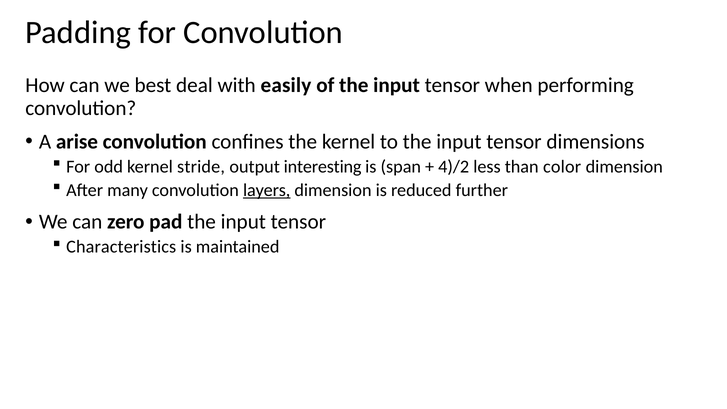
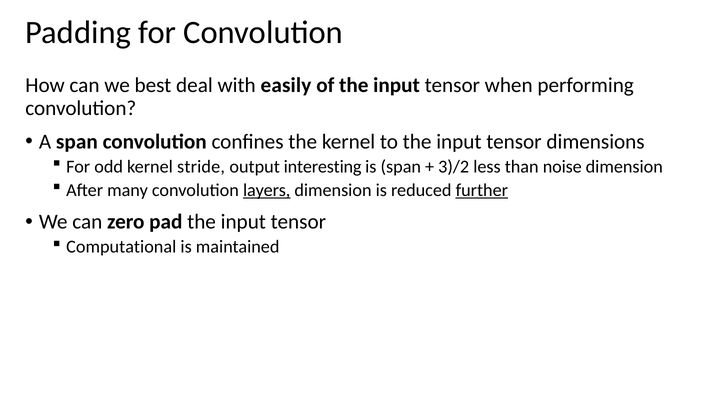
A arise: arise -> span
4)/2: 4)/2 -> 3)/2
color: color -> noise
further underline: none -> present
Characteristics: Characteristics -> Computational
